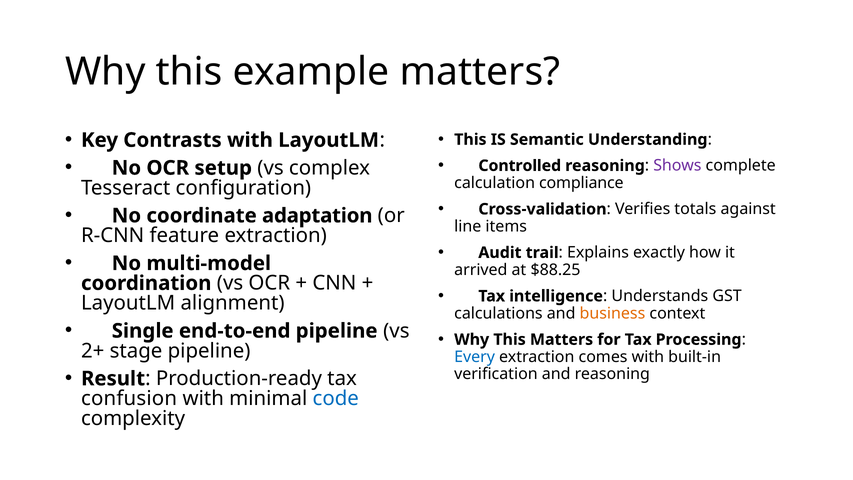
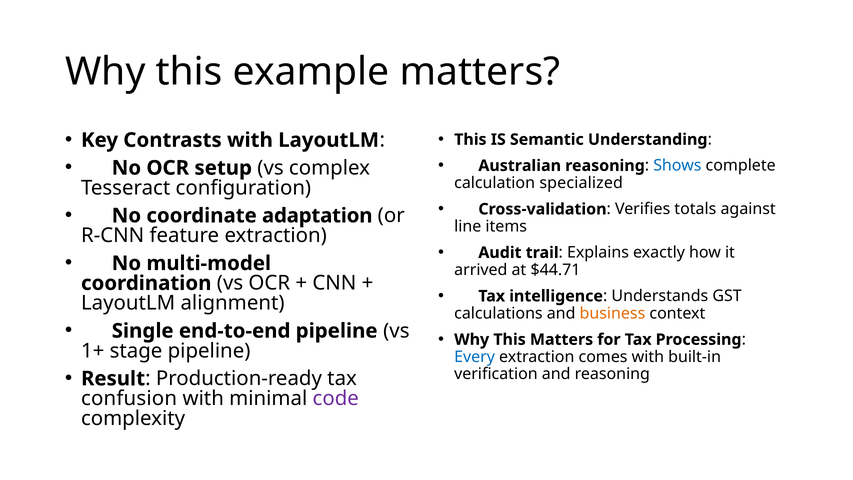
Controlled: Controlled -> Australian
Shows colour: purple -> blue
compliance: compliance -> specialized
$88.25: $88.25 -> $44.71
2+: 2+ -> 1+
code colour: blue -> purple
